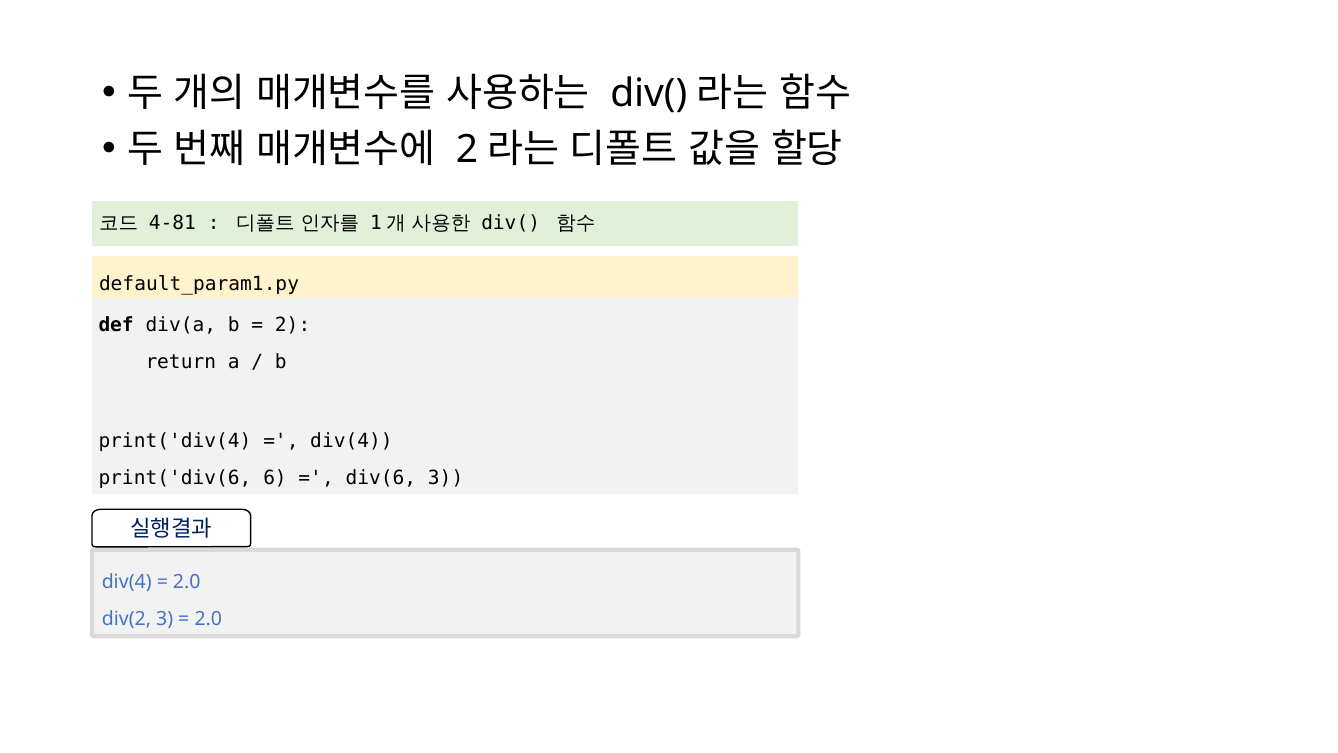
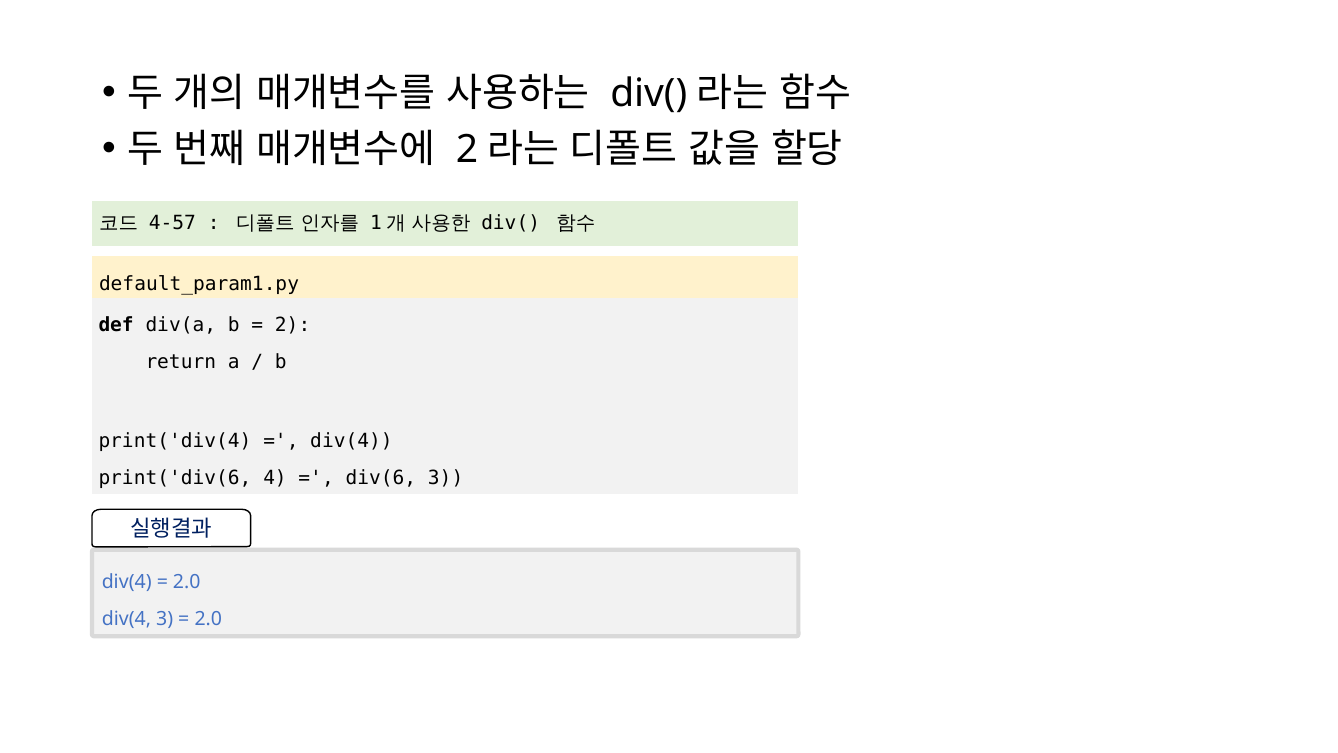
4-81: 4-81 -> 4-57
6: 6 -> 4
div(2 at (126, 619): div(2 -> div(4
